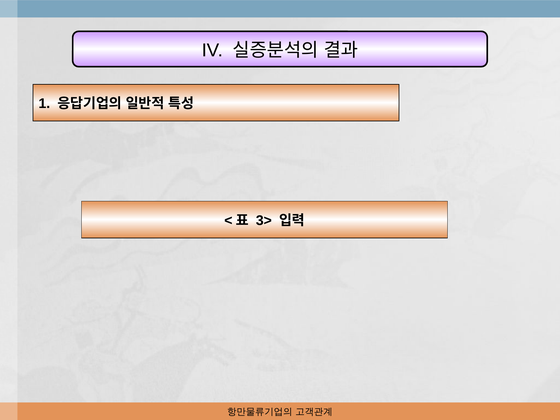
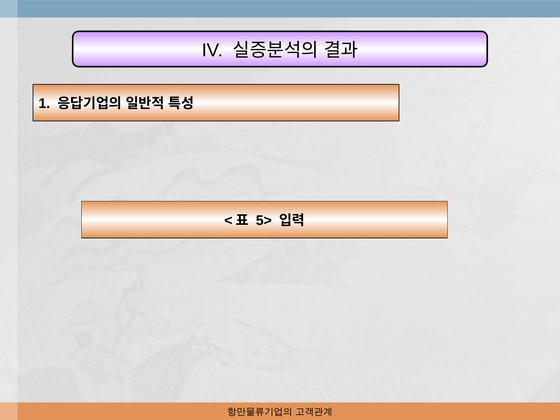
3>: 3> -> 5>
